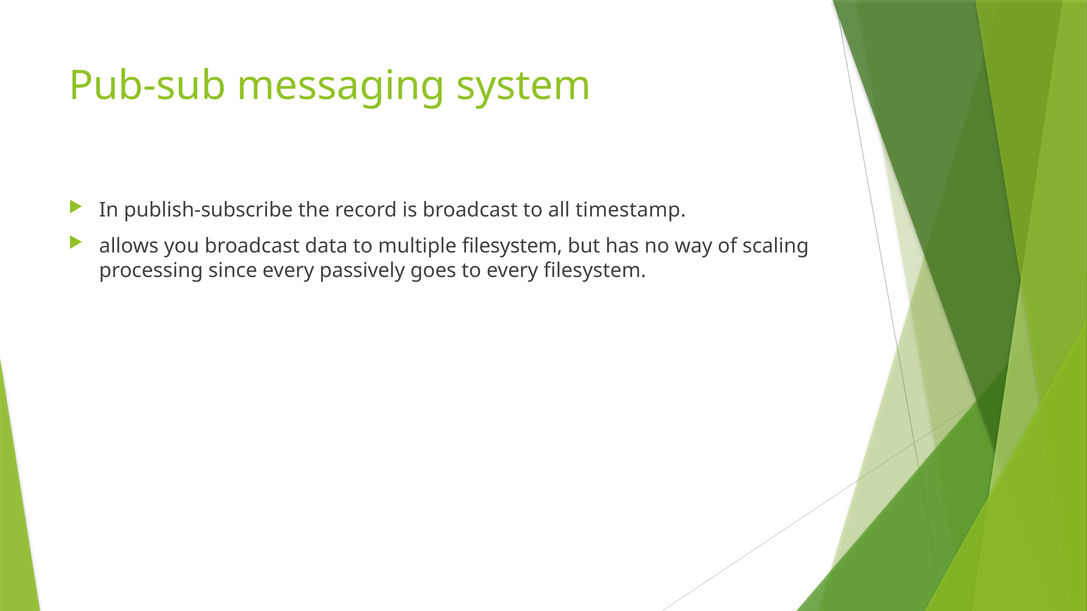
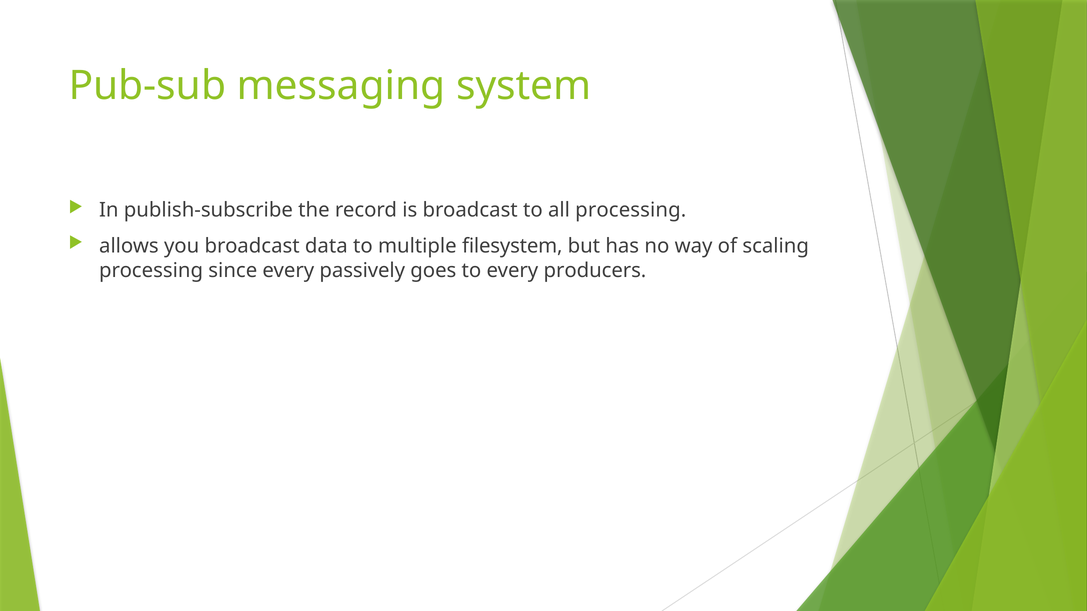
all timestamp: timestamp -> processing
every filesystem: filesystem -> producers
